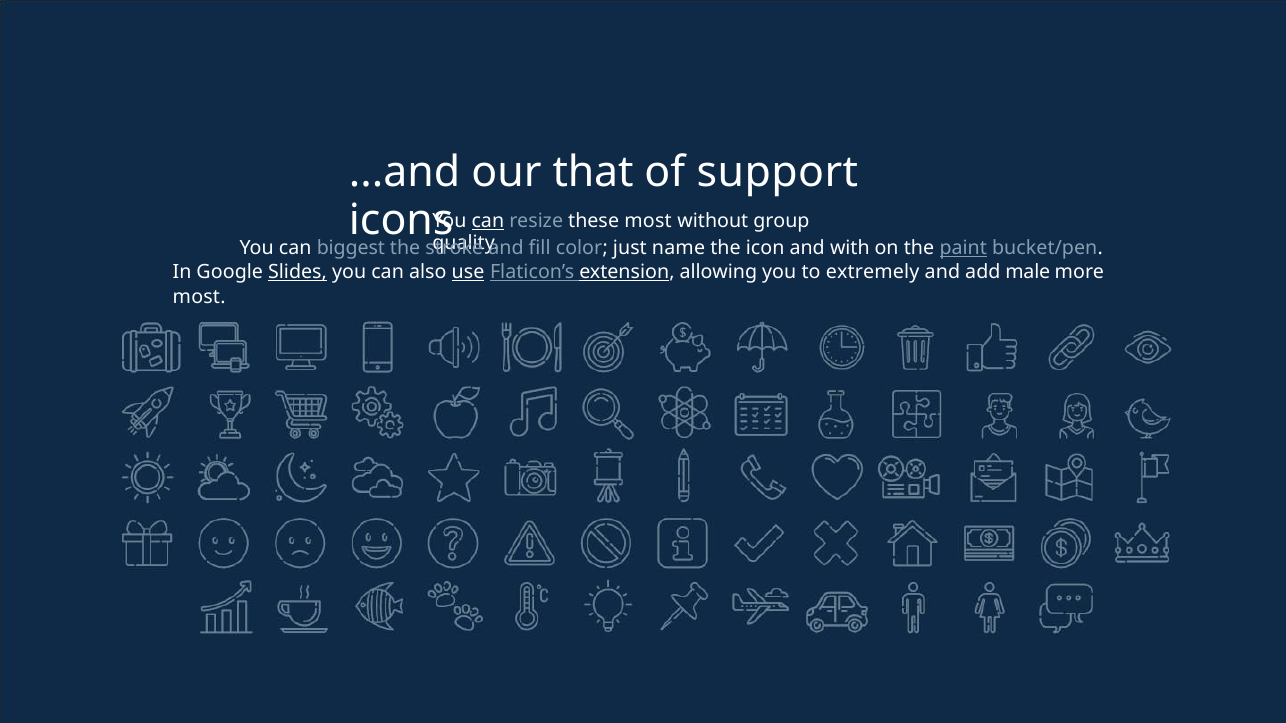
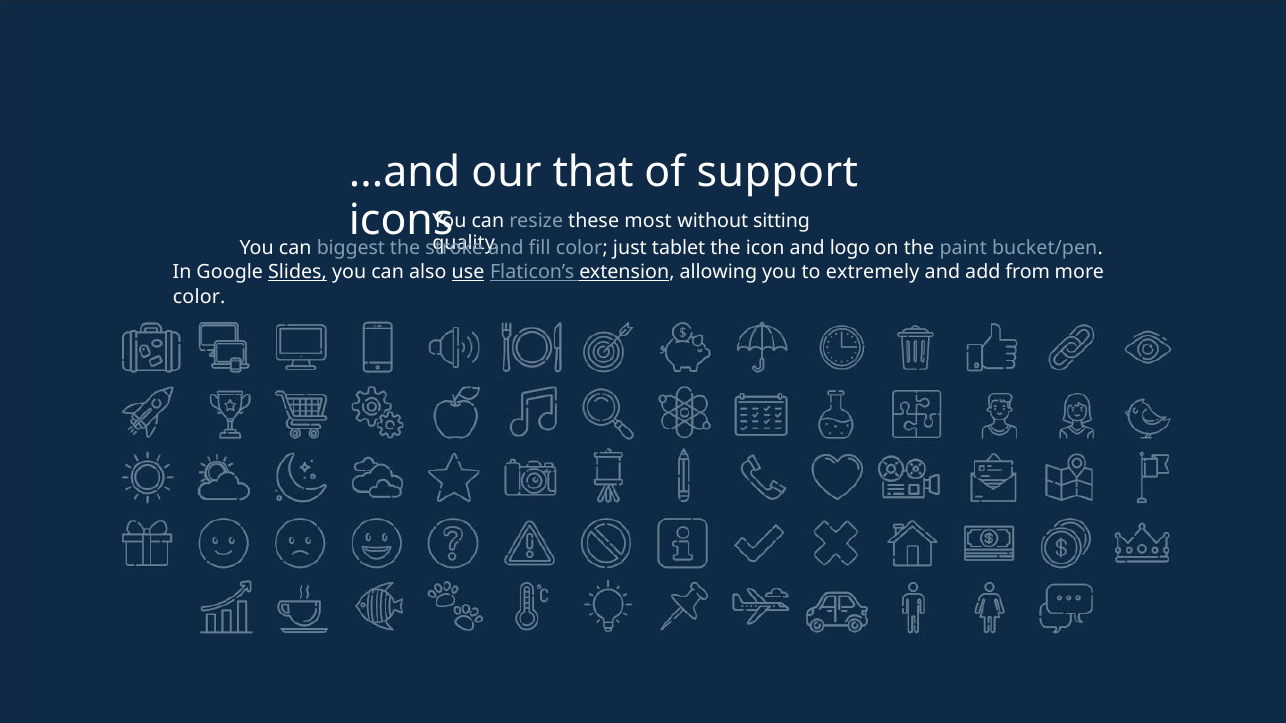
can at (488, 221) underline: present -> none
group: group -> sitting
name: name -> tablet
with: with -> logo
paint underline: present -> none
male: male -> from
most at (199, 297): most -> color
